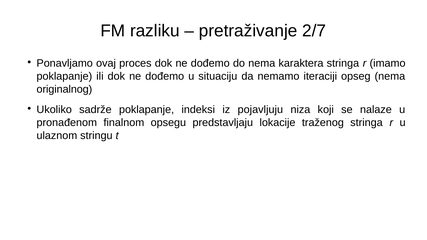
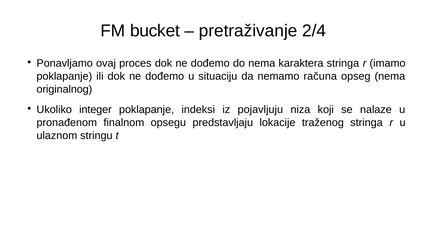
razliku: razliku -> bucket
2/7: 2/7 -> 2/4
iteraciji: iteraciji -> računa
sadrže: sadrže -> integer
